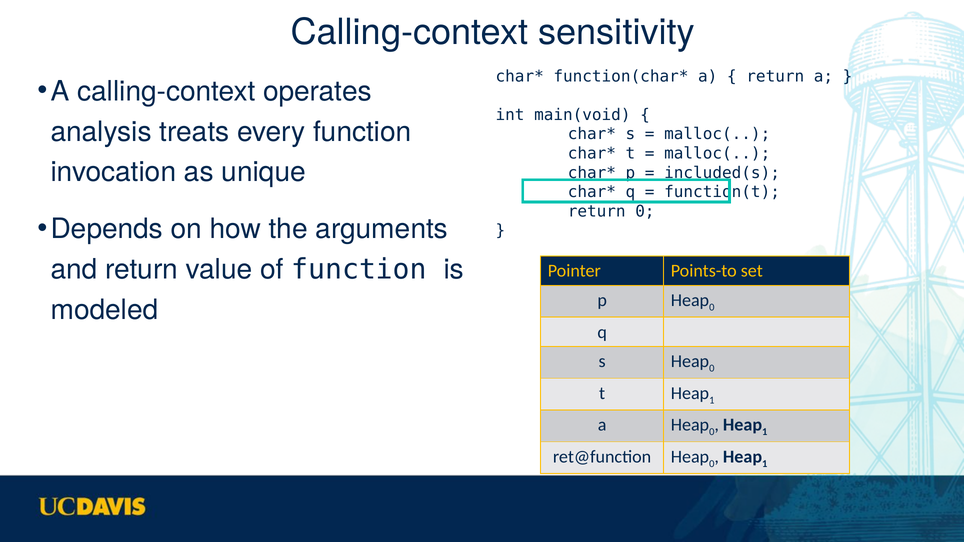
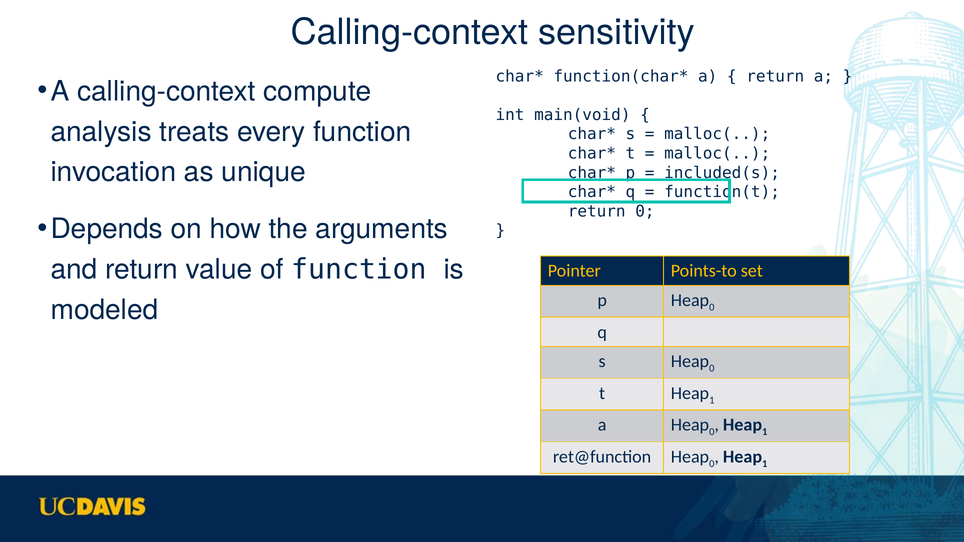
operates: operates -> compute
